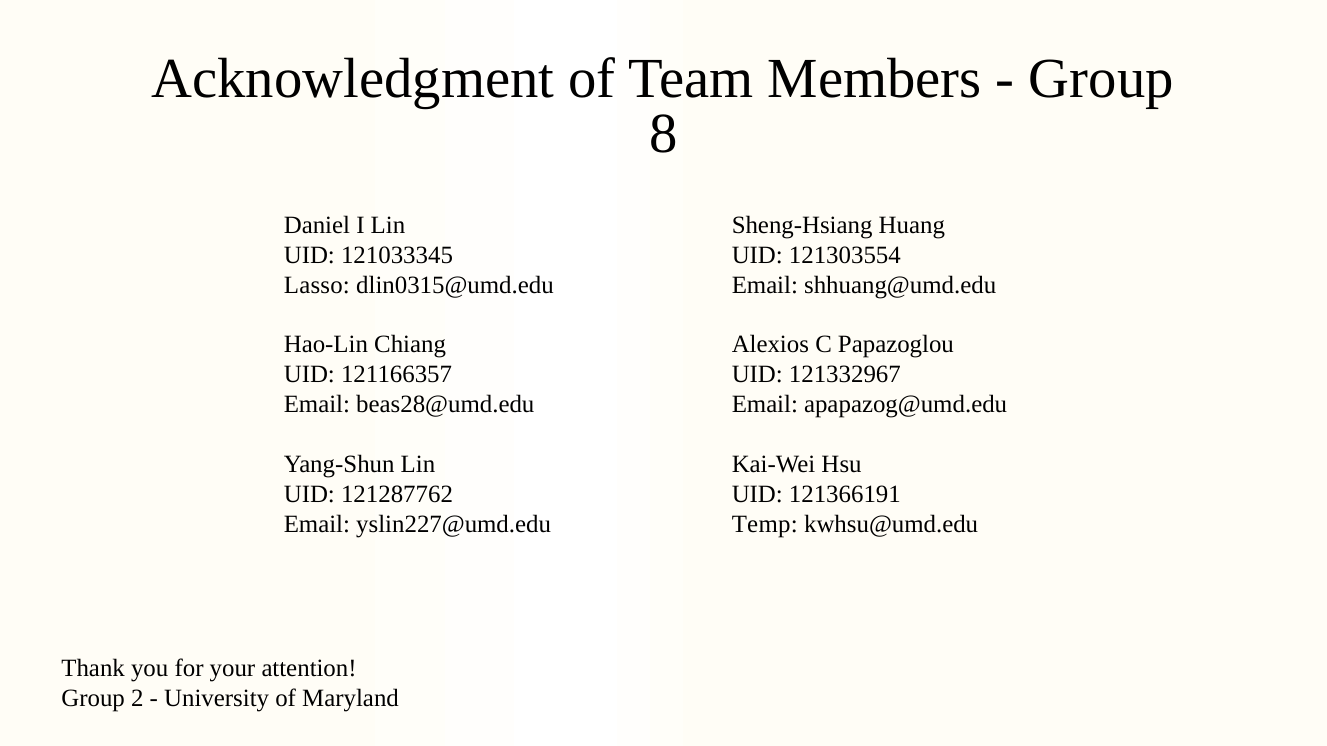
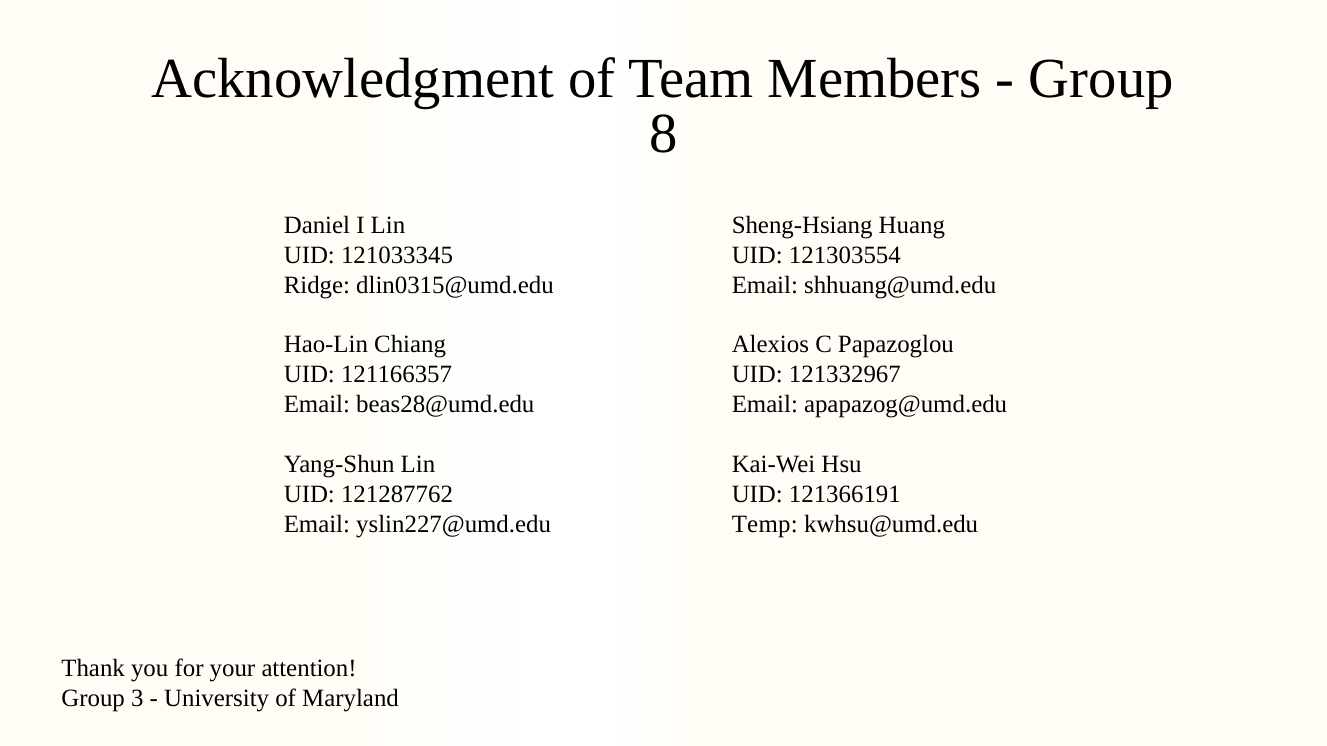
Lasso: Lasso -> Ridge
2: 2 -> 3
